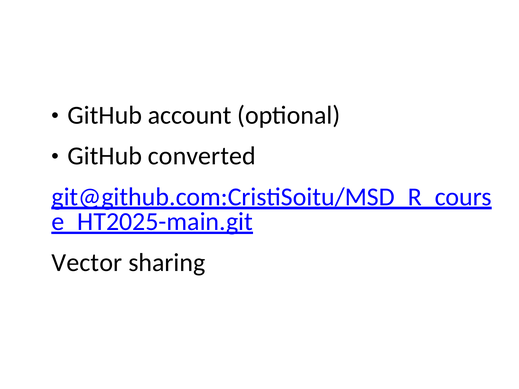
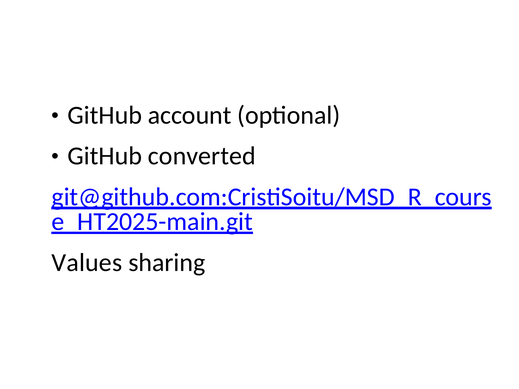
Vector: Vector -> Values
